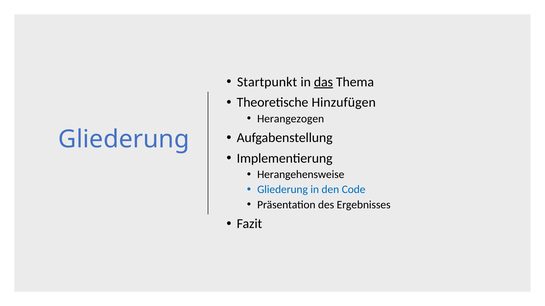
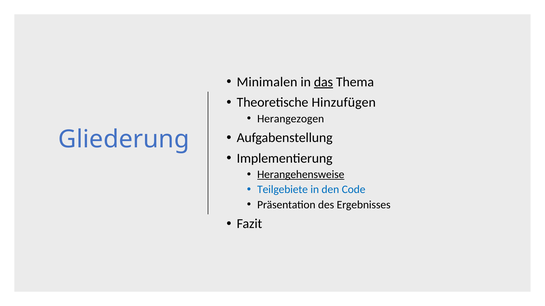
Startpunkt: Startpunkt -> Minimalen
Herangehensweise underline: none -> present
Gliederung at (283, 190): Gliederung -> Teilgebiete
